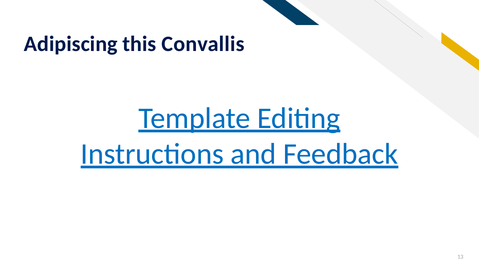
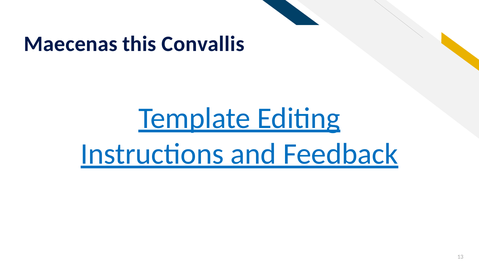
Adipiscing: Adipiscing -> Maecenas
